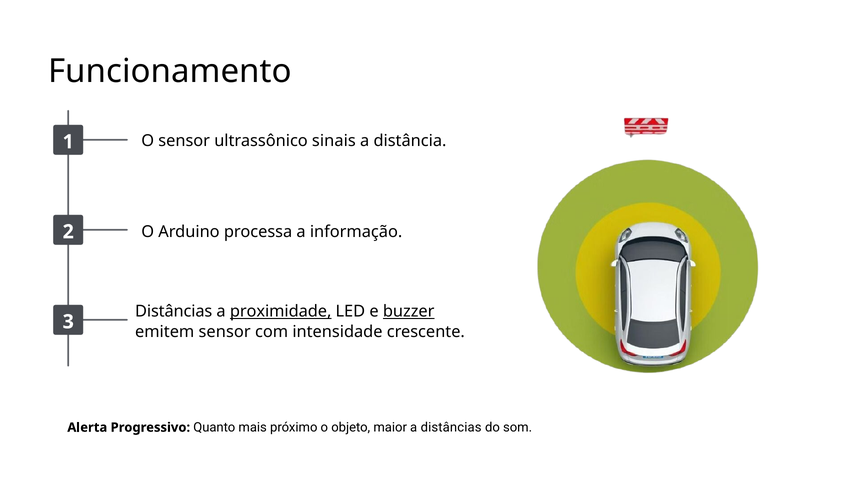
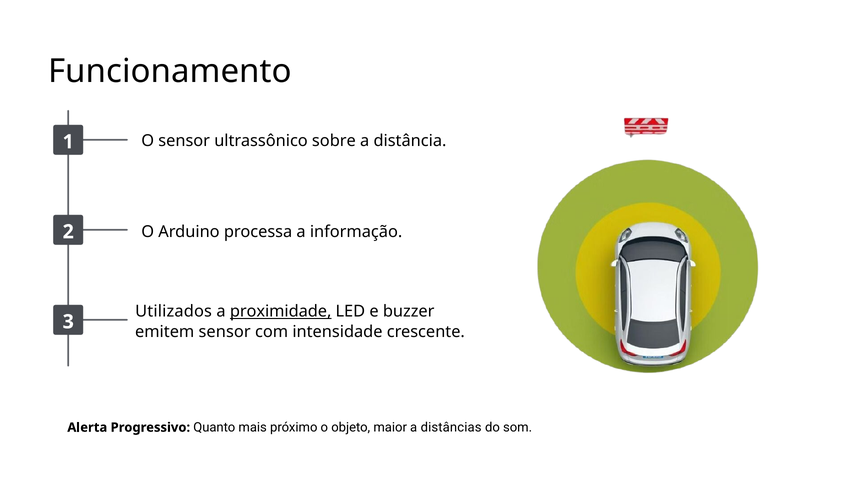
sinais: sinais -> sobre
Distâncias at (174, 311): Distâncias -> Utilizados
buzzer underline: present -> none
